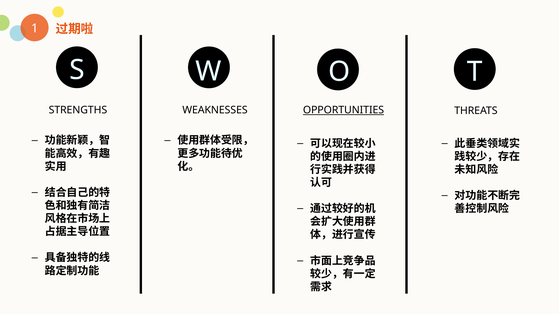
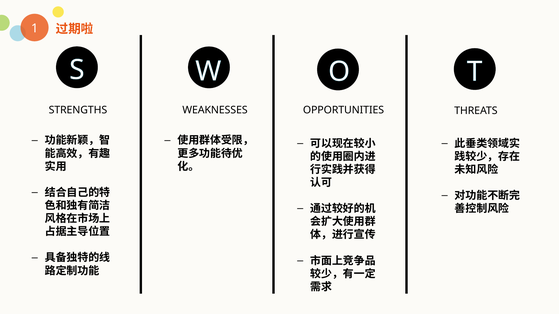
OPPORTUNITIES underline: present -> none
